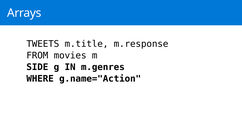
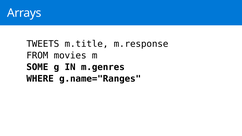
SIDE: SIDE -> SOME
g.name="Action: g.name="Action -> g.name="Ranges
